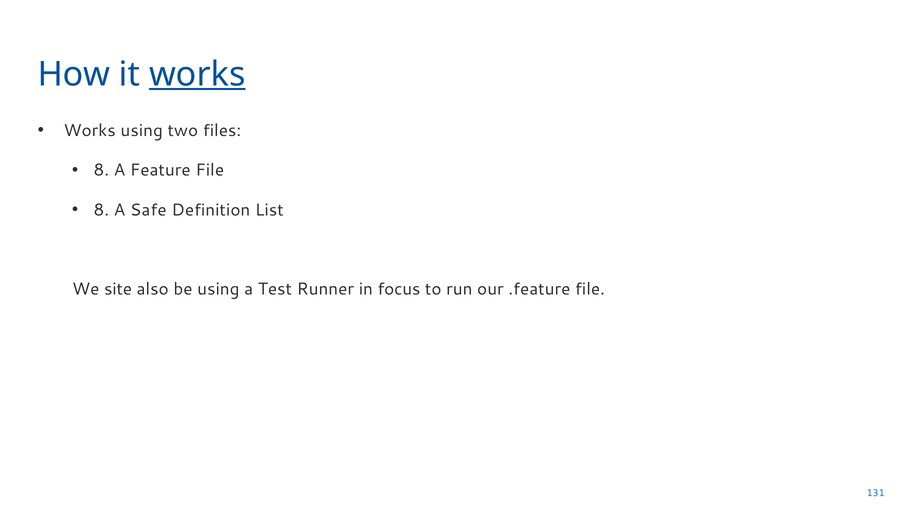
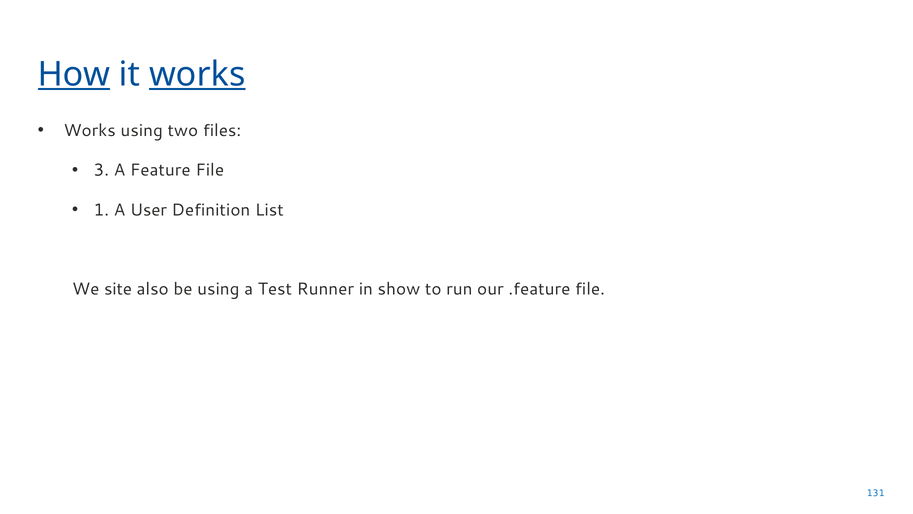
How underline: none -> present
8 at (101, 170): 8 -> 3
8 at (101, 210): 8 -> 1
Safe: Safe -> User
focus: focus -> show
